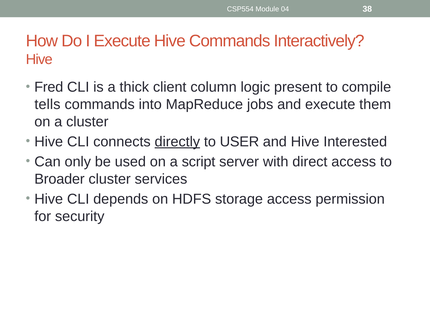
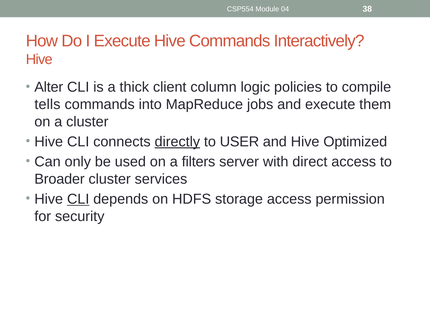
Fred: Fred -> Alter
present: present -> policies
Interested: Interested -> Optimized
script: script -> filters
CLI at (78, 199) underline: none -> present
